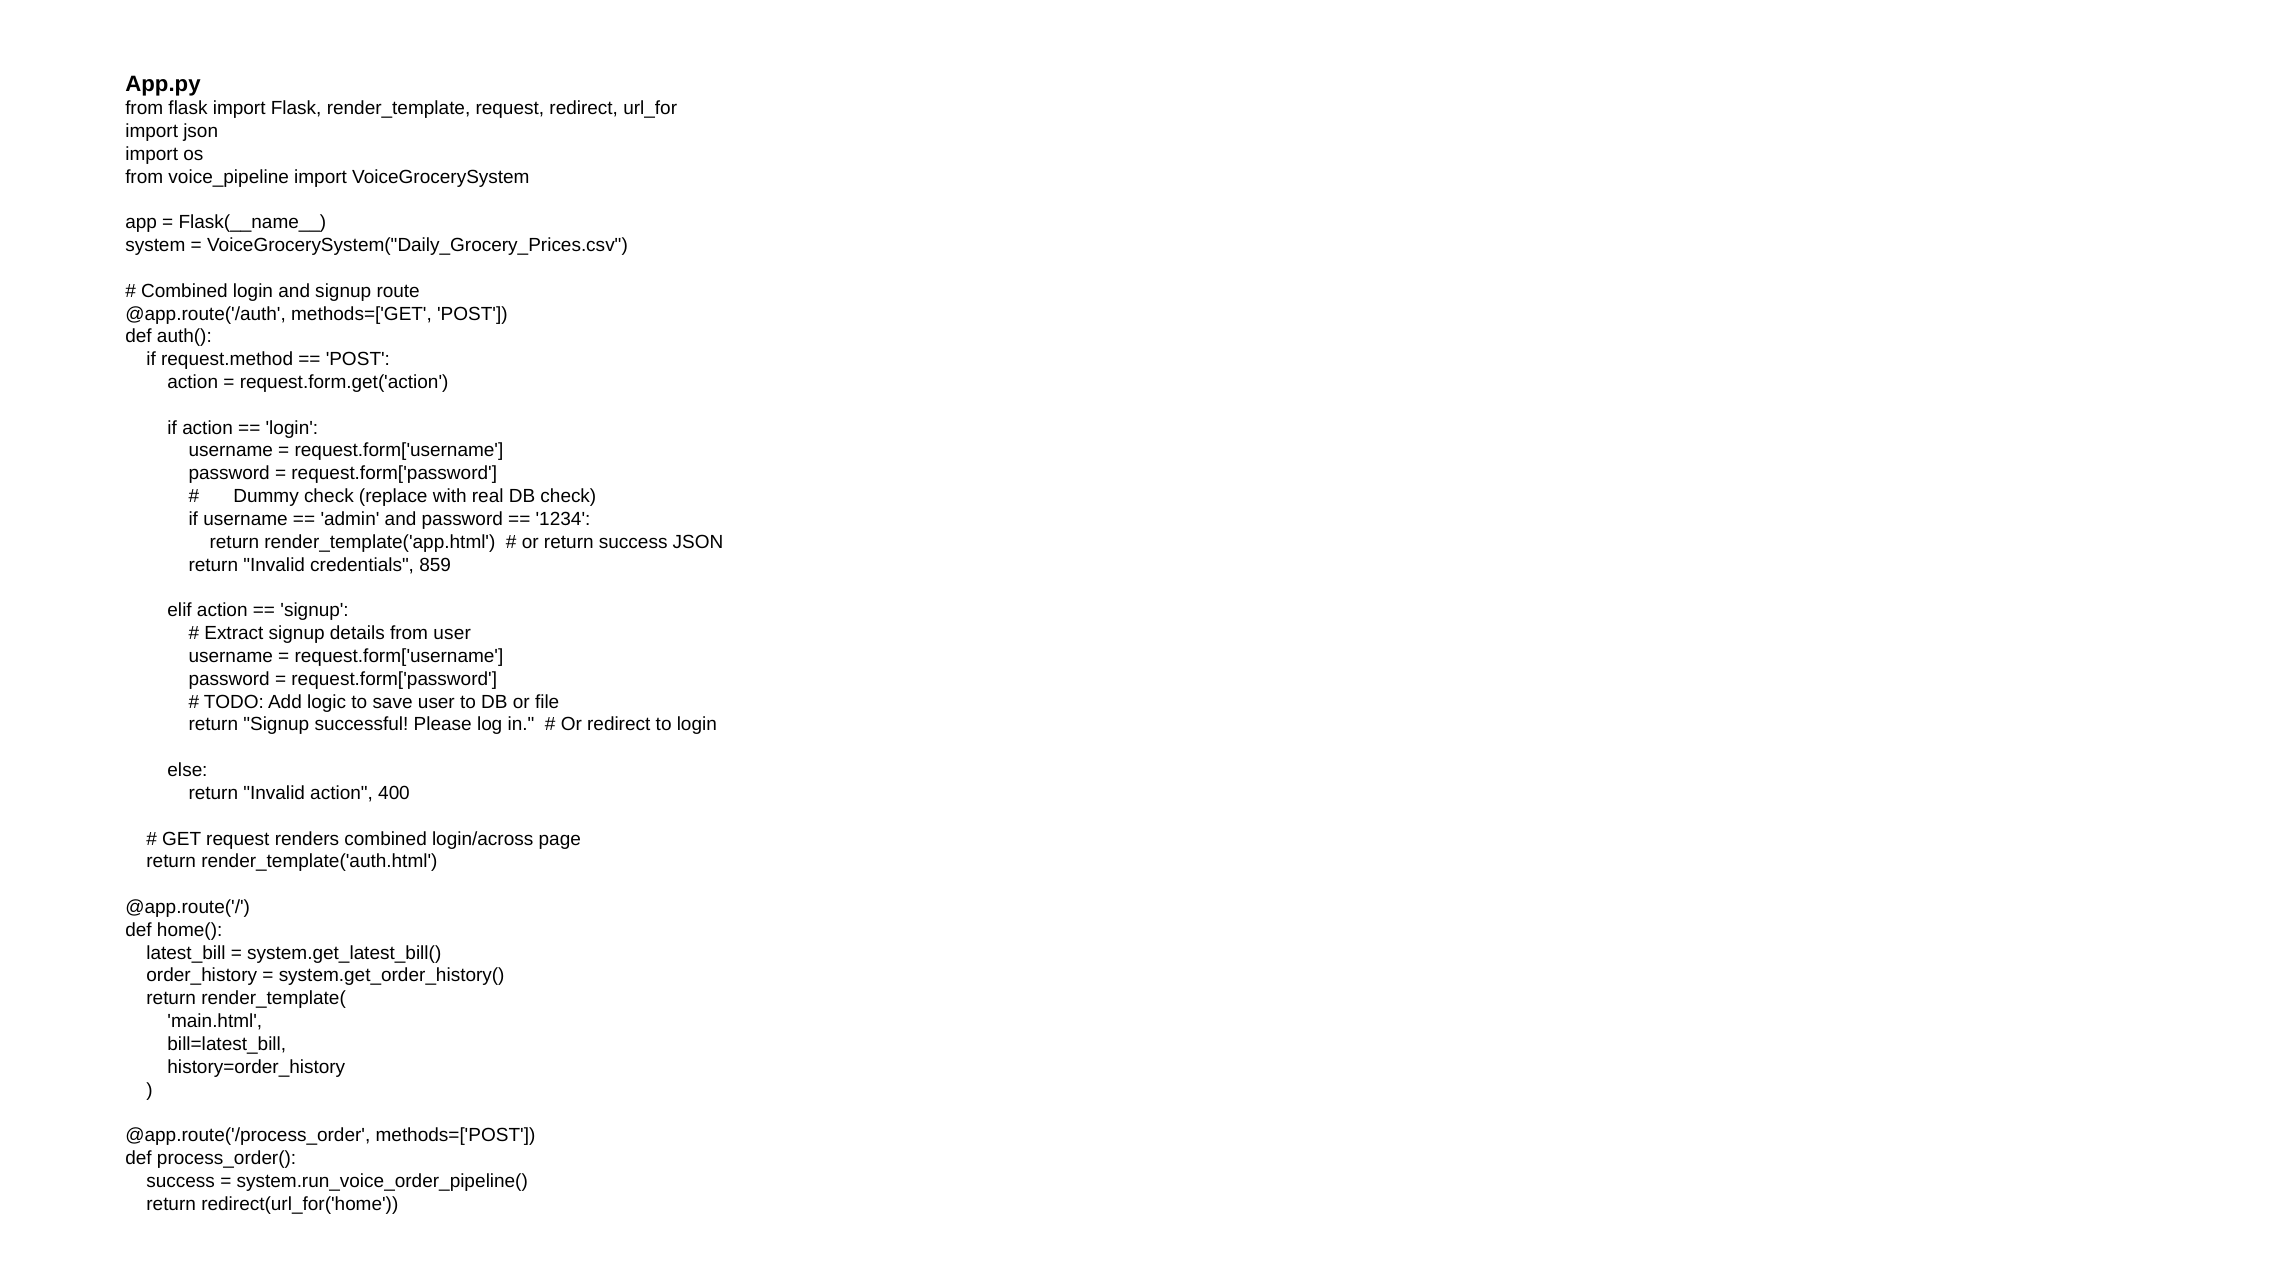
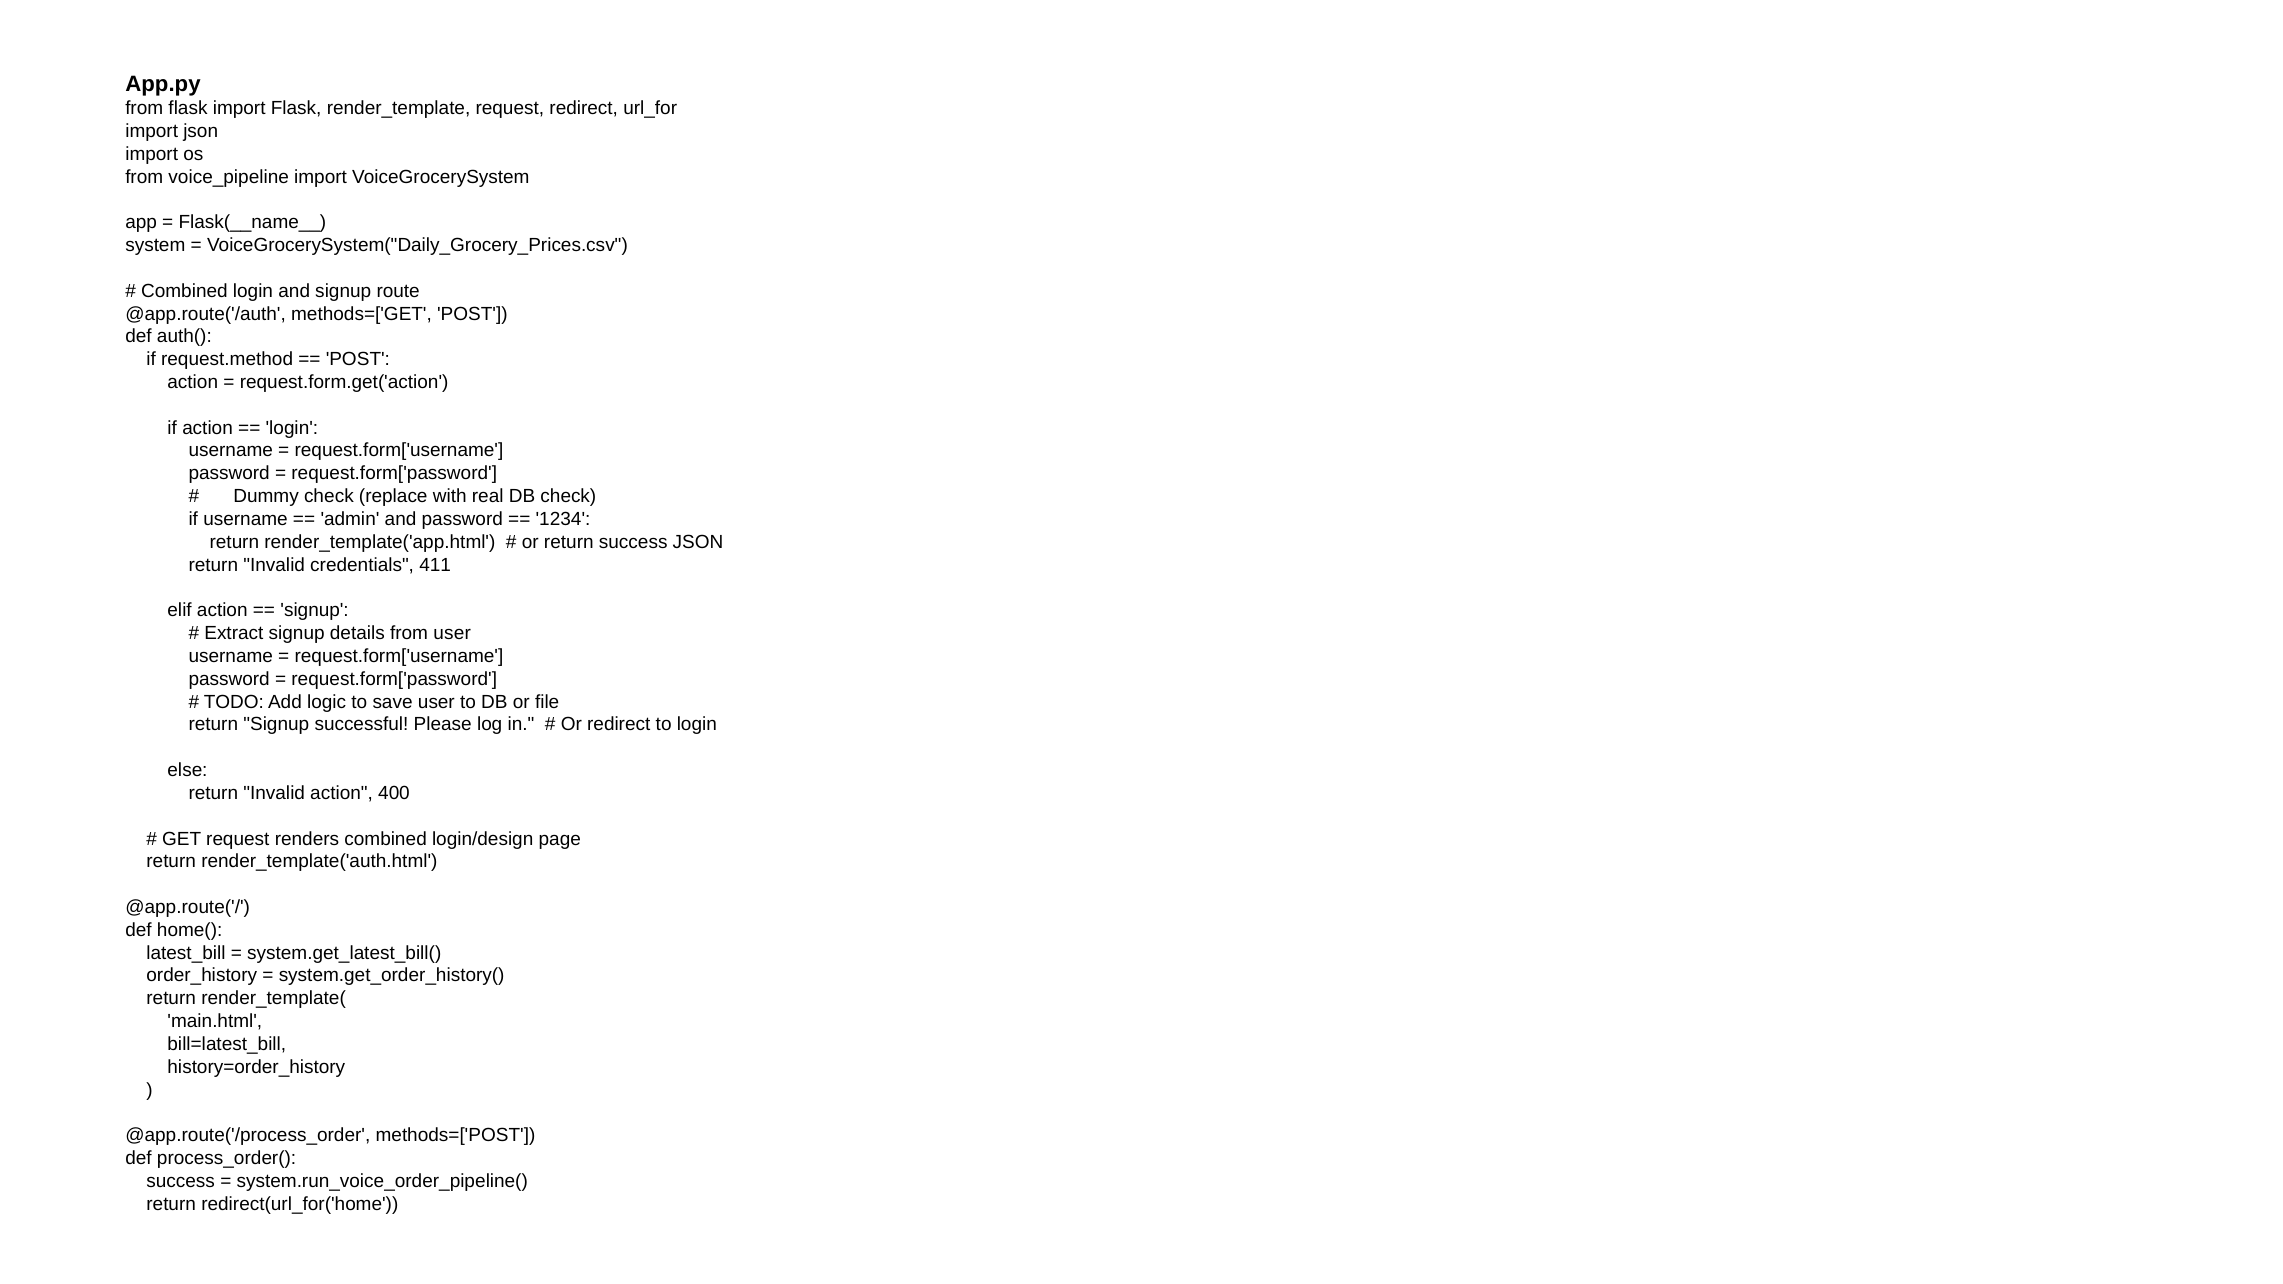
859: 859 -> 411
login/across: login/across -> login/design
